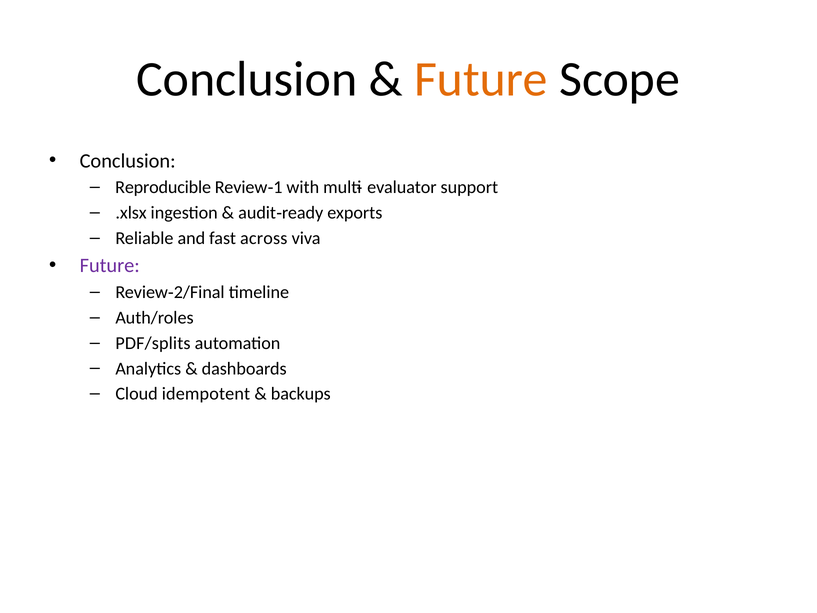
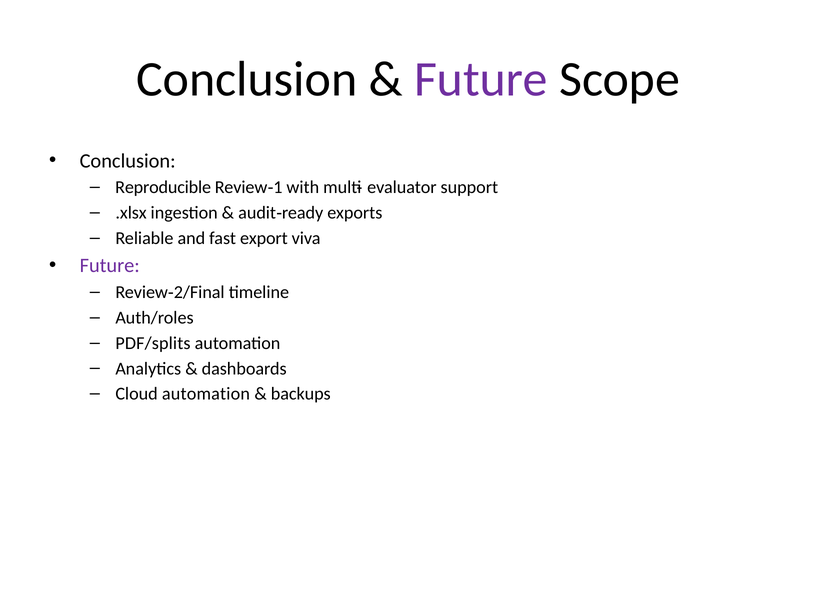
Future at (481, 79) colour: orange -> purple
across: across -> export
Cloud idempotent: idempotent -> automation
